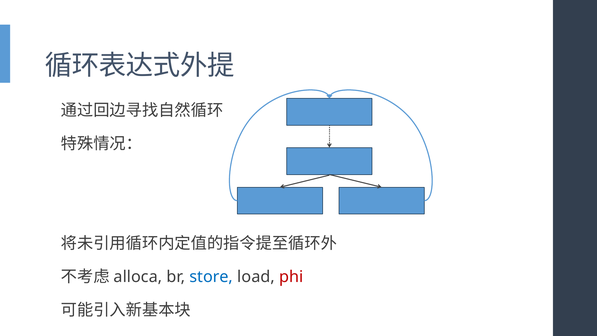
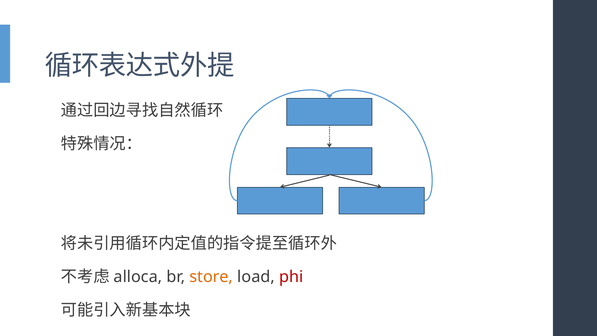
store colour: blue -> orange
